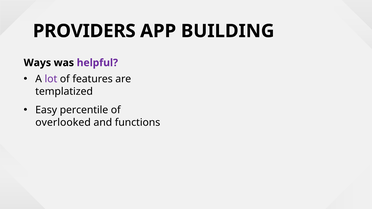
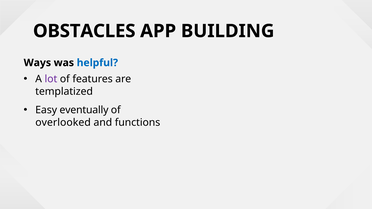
PROVIDERS: PROVIDERS -> OBSTACLES
helpful colour: purple -> blue
percentile: percentile -> eventually
